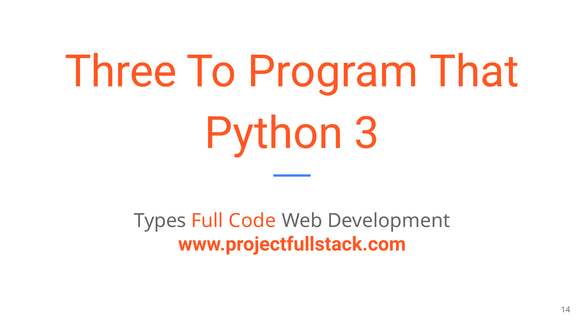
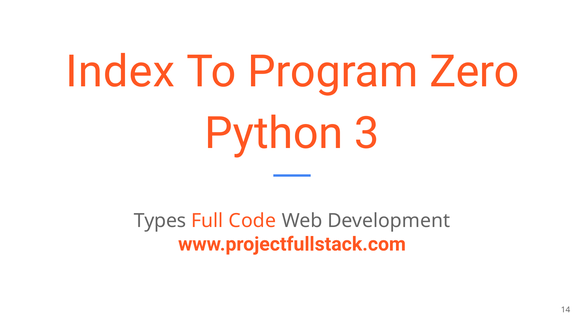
Three: Three -> Index
That: That -> Zero
